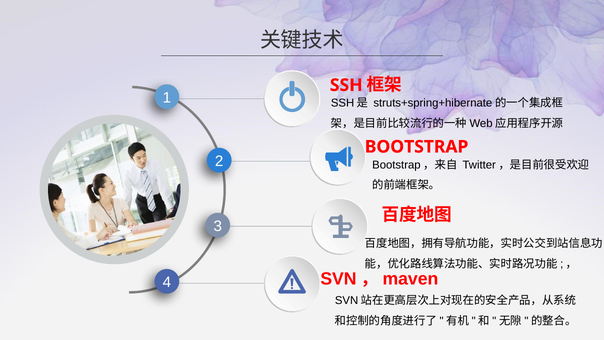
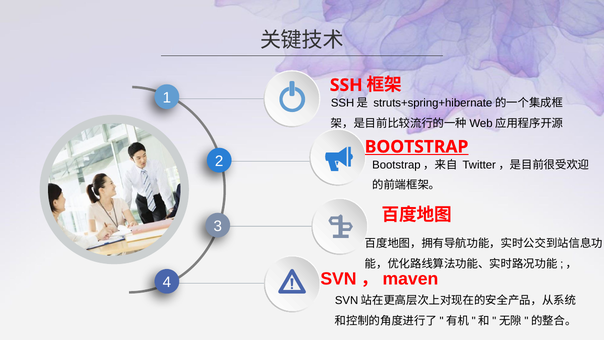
BOOTSTRAP underline: none -> present
